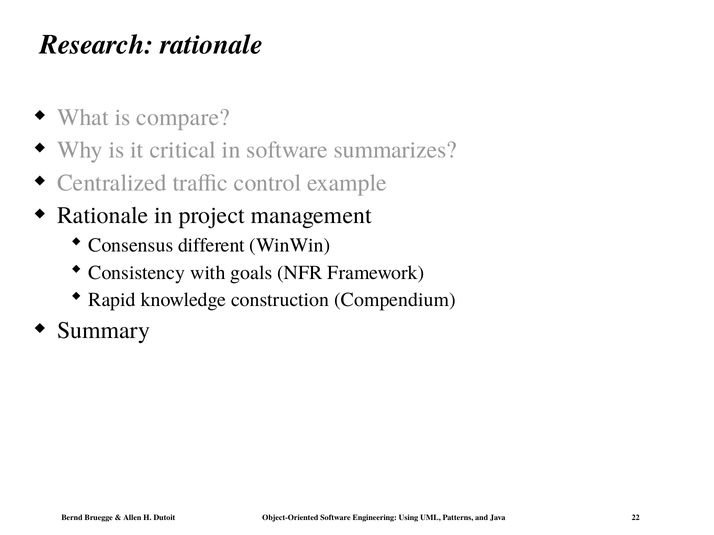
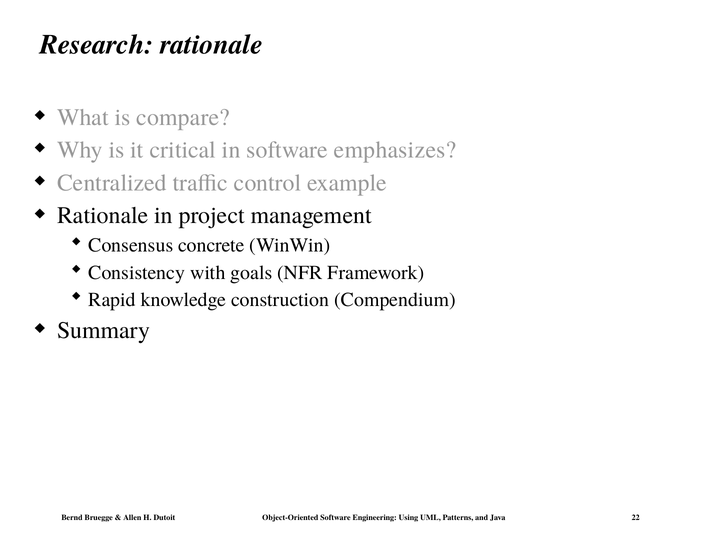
summarizes: summarizes -> emphasizes
different: different -> concrete
